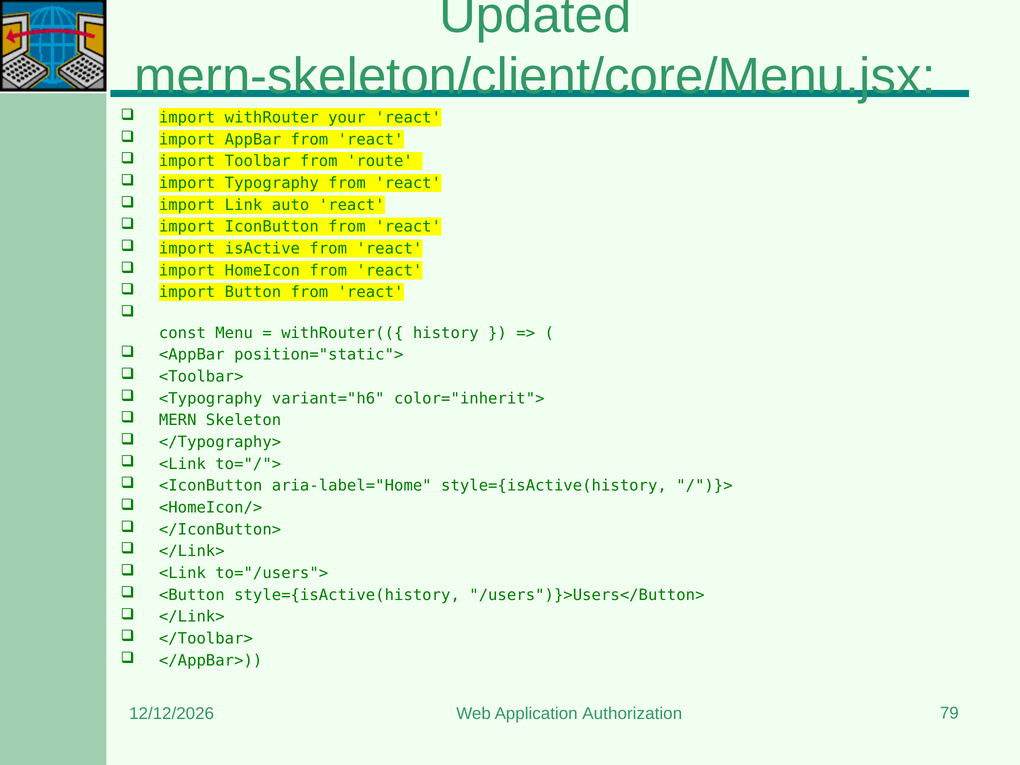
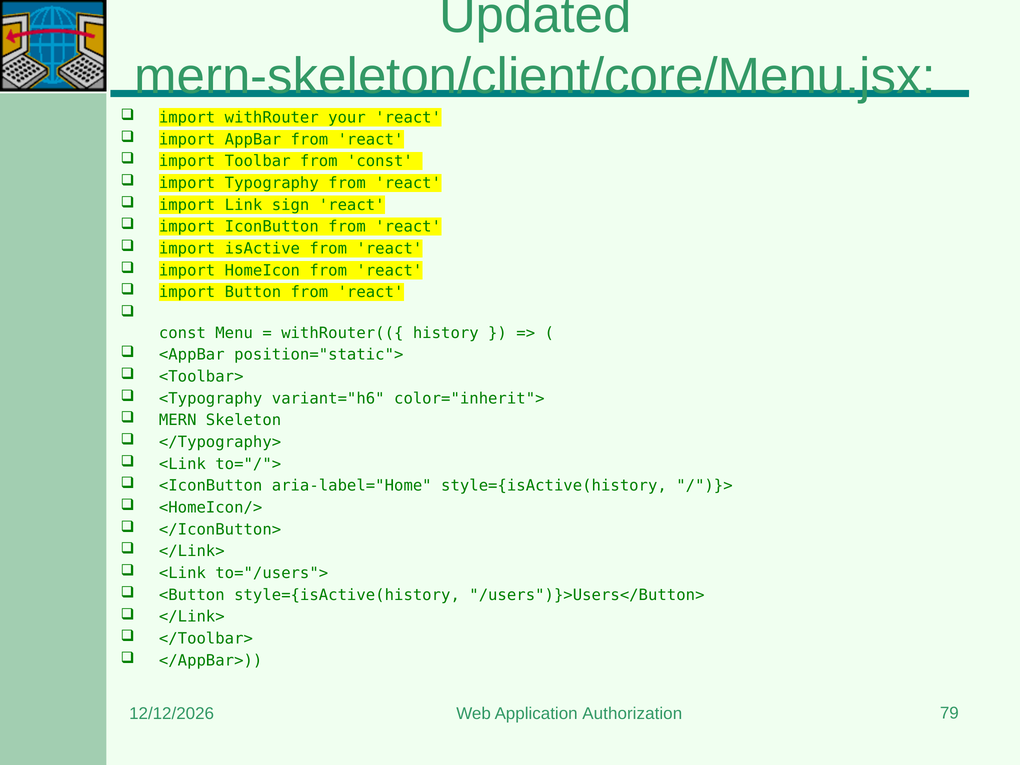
from route: route -> const
auto: auto -> sign
